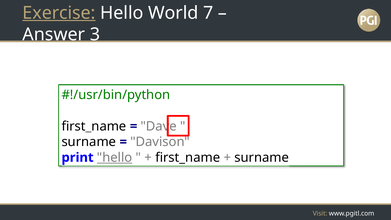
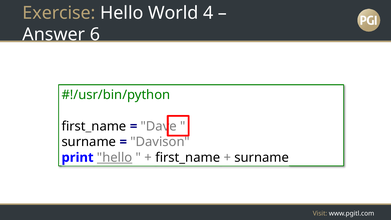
Exercise underline: present -> none
7: 7 -> 4
3: 3 -> 6
